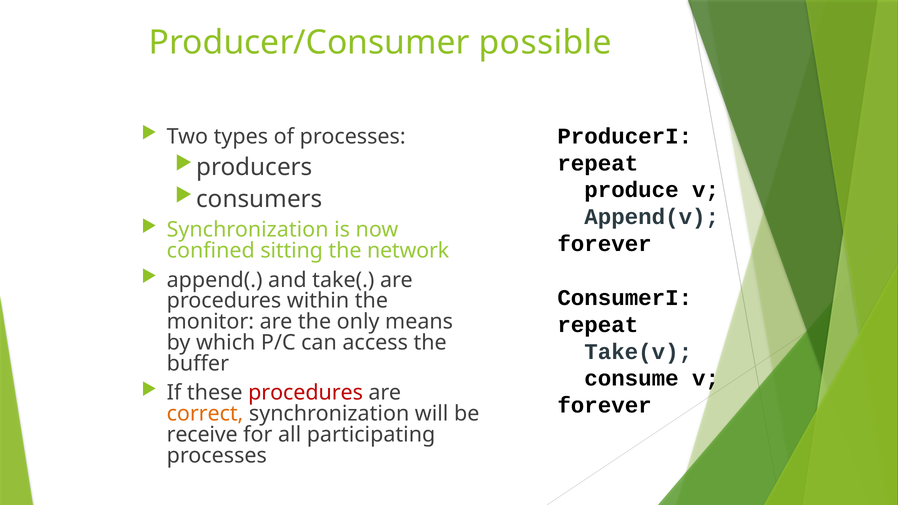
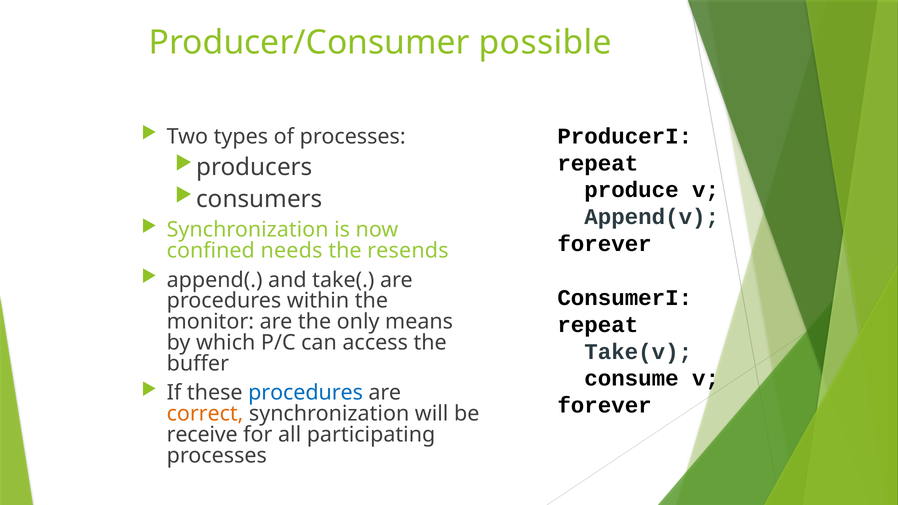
sitting: sitting -> needs
network: network -> resends
procedures at (306, 393) colour: red -> blue
